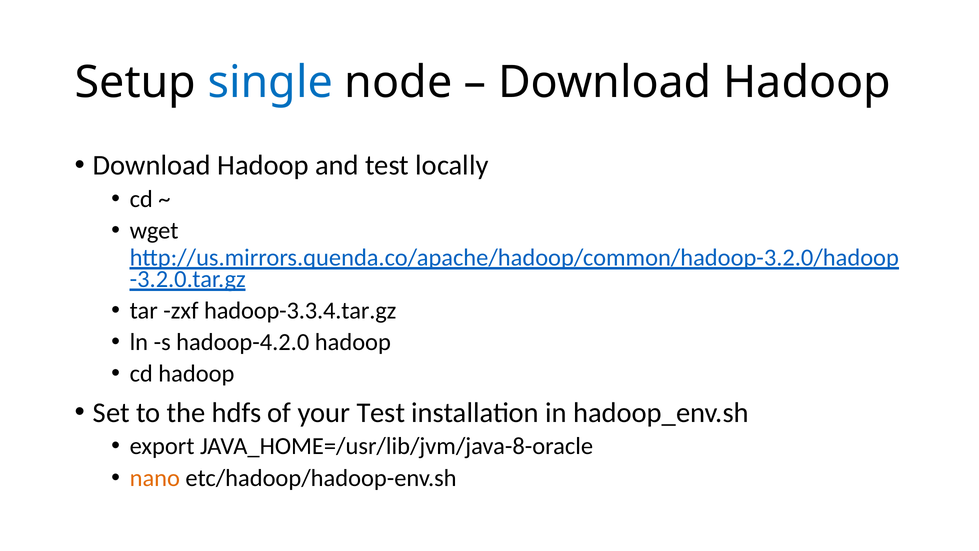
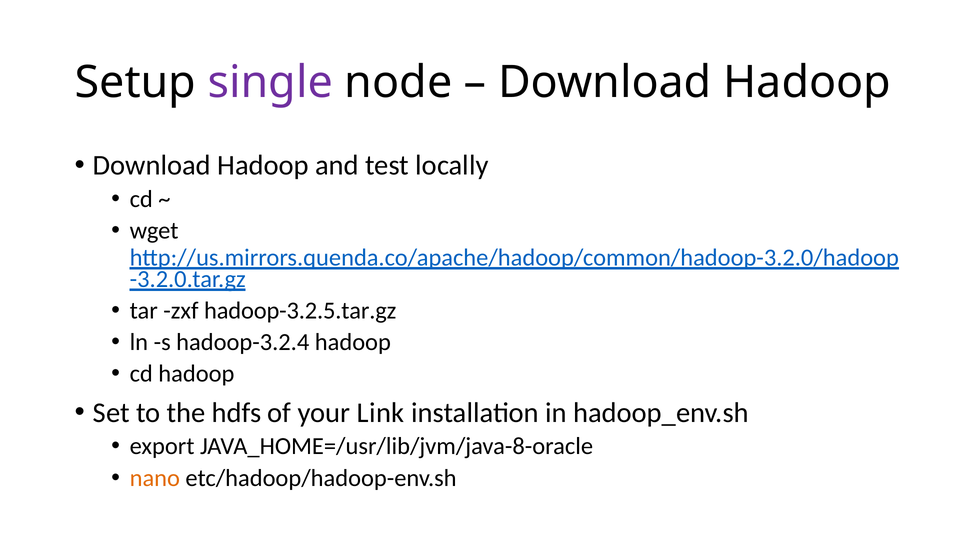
single colour: blue -> purple
hadoop-3.3.4.tar.gz: hadoop-3.3.4.tar.gz -> hadoop-3.2.5.tar.gz
hadoop-4.2.0: hadoop-4.2.0 -> hadoop-3.2.4
your Test: Test -> Link
